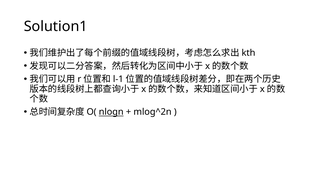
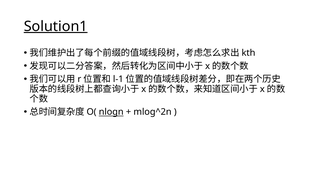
Solution1 underline: none -> present
